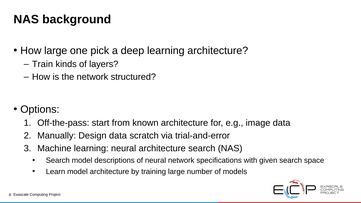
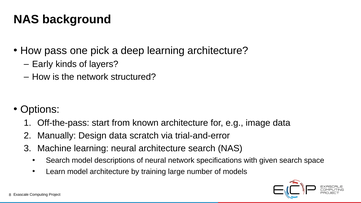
How large: large -> pass
Train: Train -> Early
